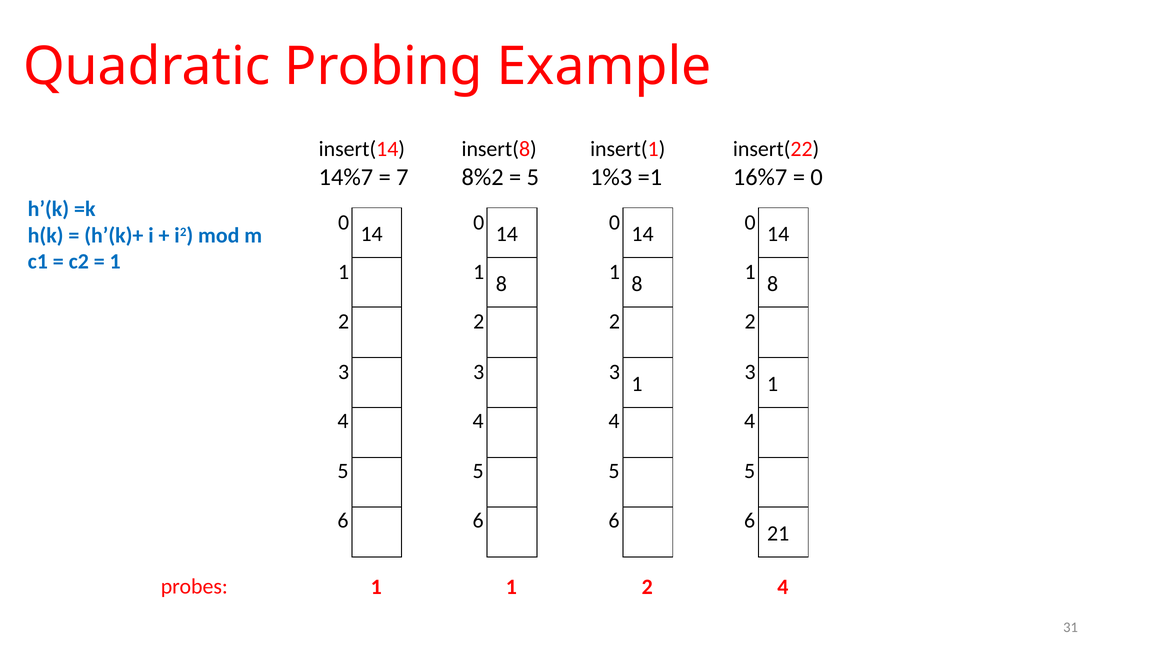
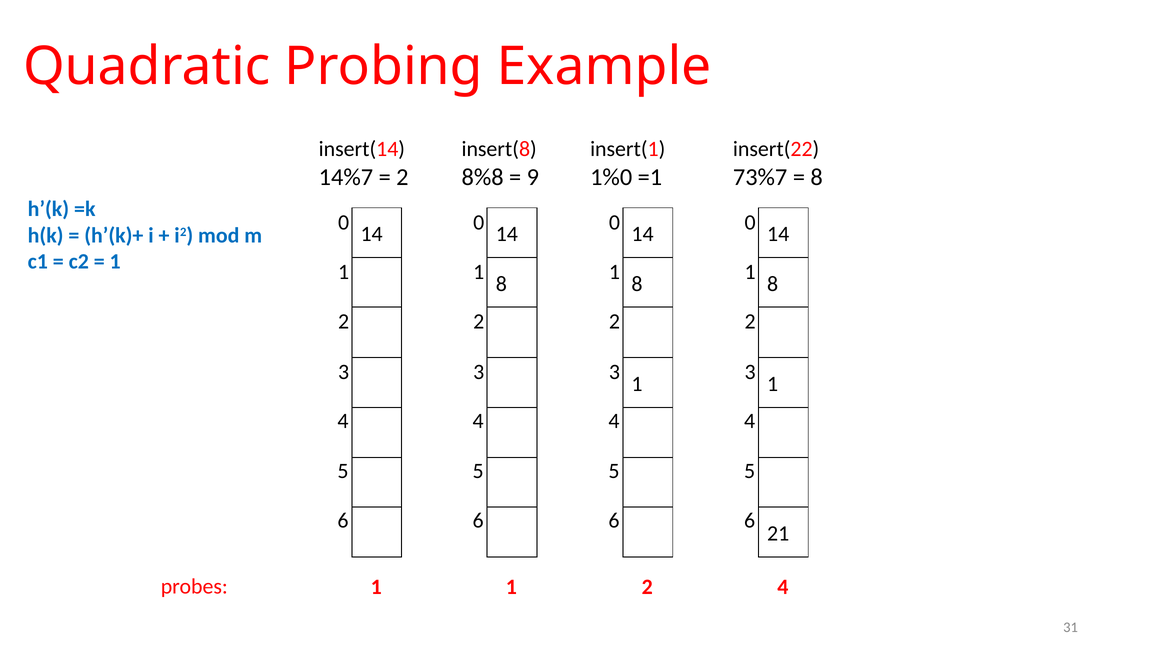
7 at (402, 177): 7 -> 2
8%2: 8%2 -> 8%8
5 at (533, 177): 5 -> 9
1%3: 1%3 -> 1%0
16%7: 16%7 -> 73%7
0 at (817, 177): 0 -> 8
